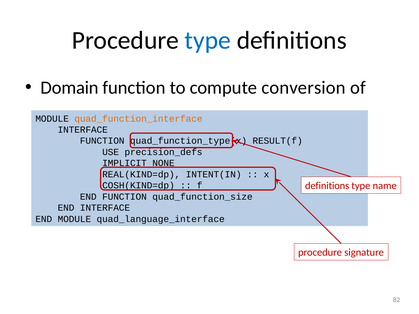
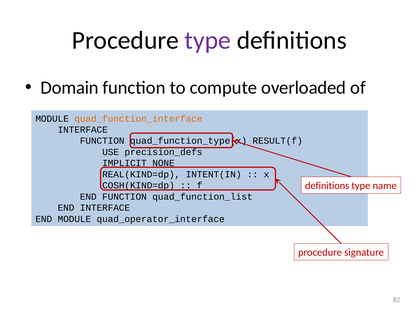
type at (208, 41) colour: blue -> purple
conversion: conversion -> overloaded
quad_function_size: quad_function_size -> quad_function_list
quad_language_interface: quad_language_interface -> quad_operator_interface
